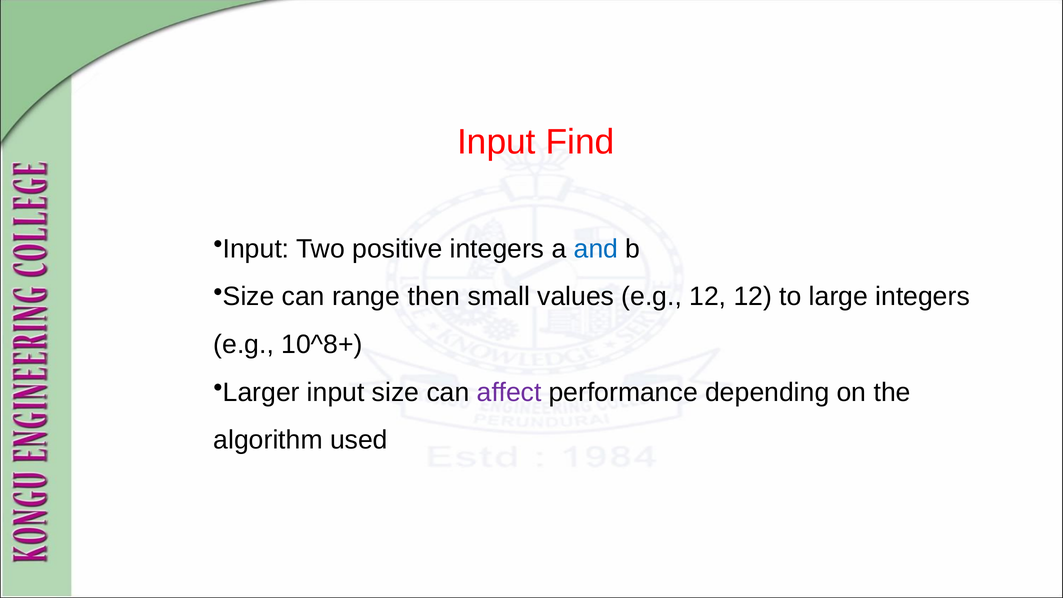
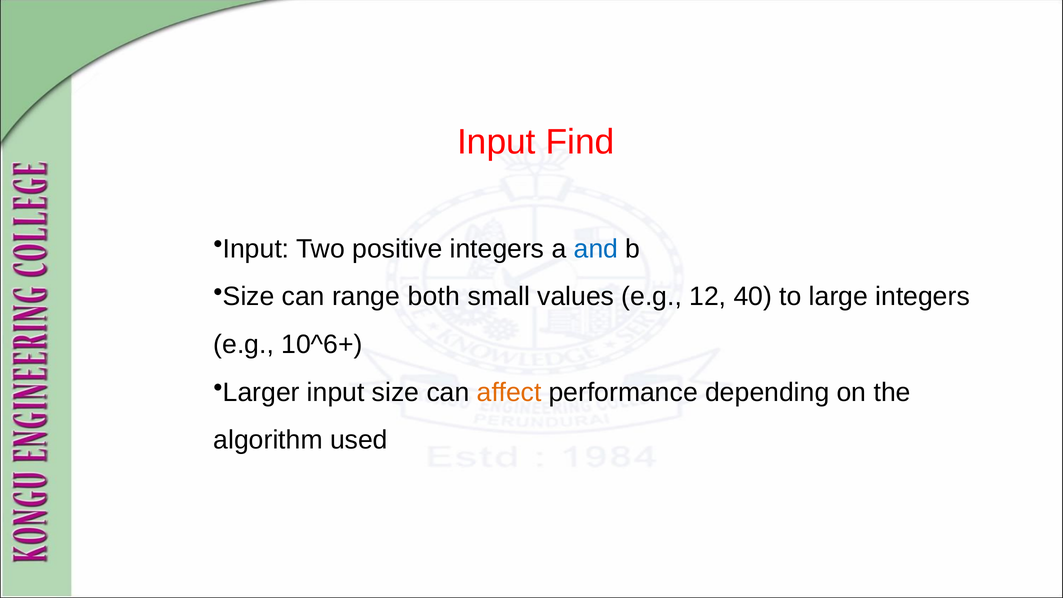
then: then -> both
12 12: 12 -> 40
10^8+: 10^8+ -> 10^6+
affect colour: purple -> orange
